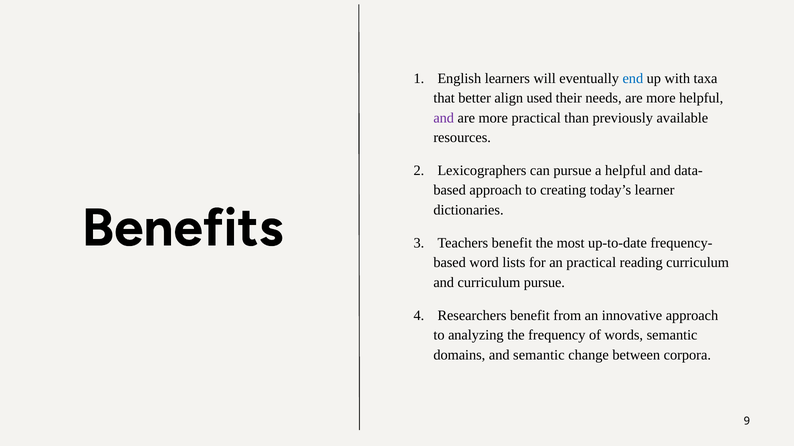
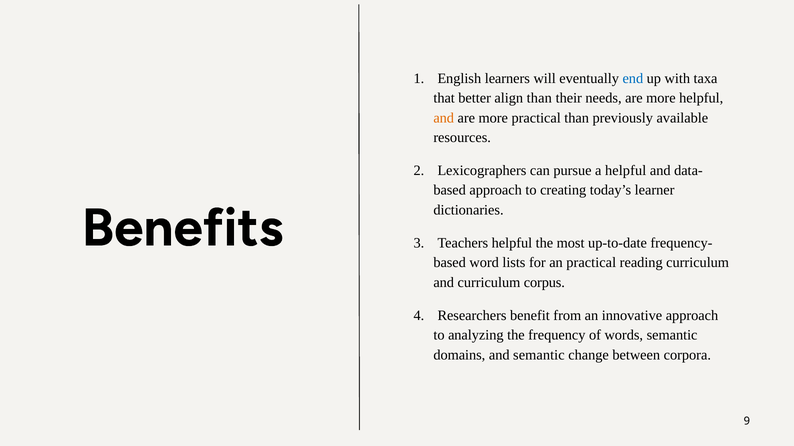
align used: used -> than
and at (444, 118) colour: purple -> orange
Teachers benefit: benefit -> helpful
curriculum pursue: pursue -> corpus
